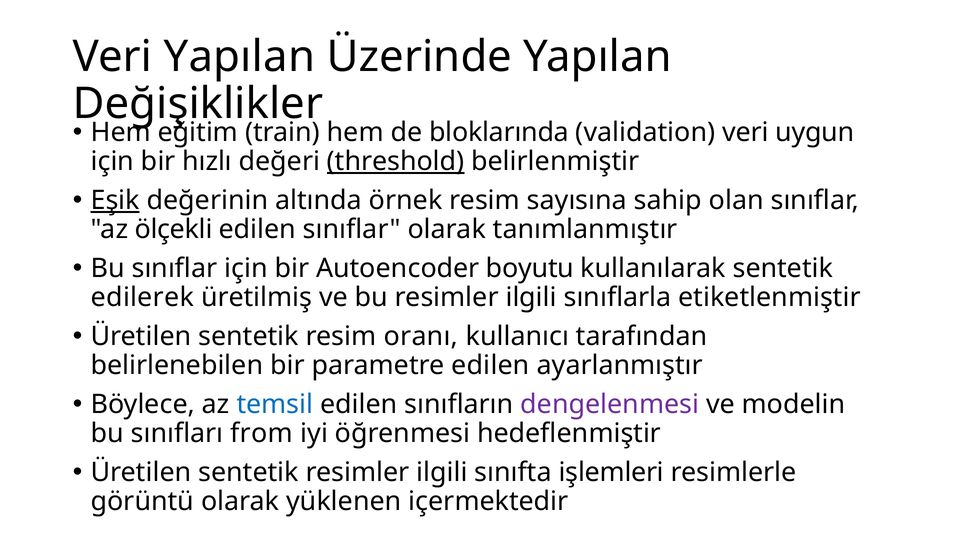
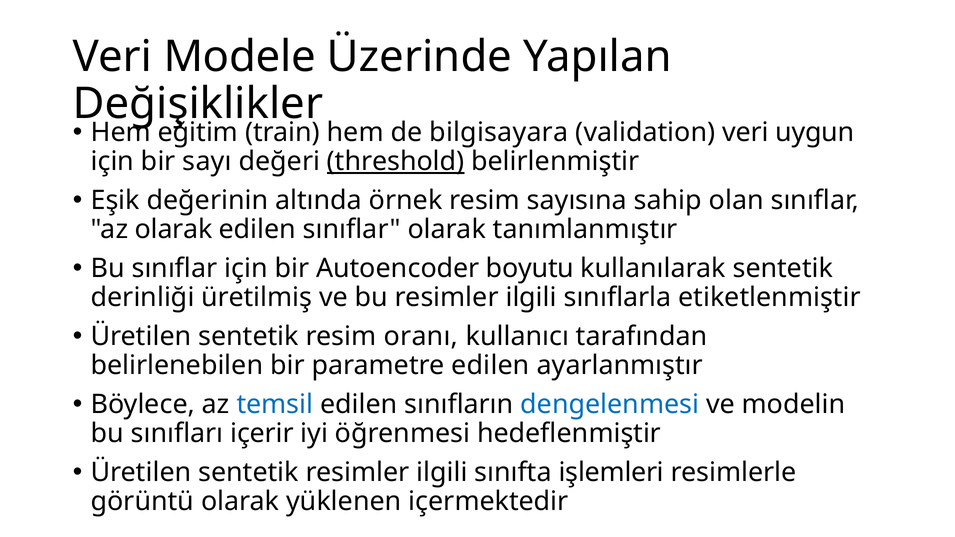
Veri Yapılan: Yapılan -> Modele
bloklarında: bloklarında -> bilgisayara
hızlı: hızlı -> sayı
Eşik underline: present -> none
az ölçekli: ölçekli -> olarak
edilerek: edilerek -> derinliği
dengelenmesi colour: purple -> blue
from: from -> içerir
